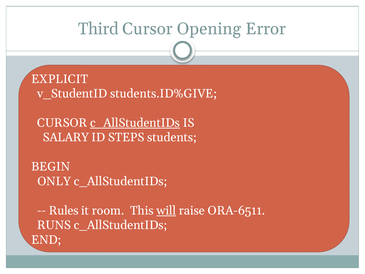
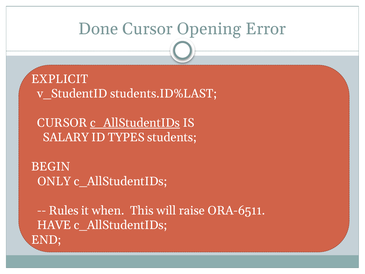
Third: Third -> Done
students.ID%GIVE: students.ID%GIVE -> students.ID%LAST
STEPS: STEPS -> TYPES
room: room -> when
will underline: present -> none
RUNS: RUNS -> HAVE
